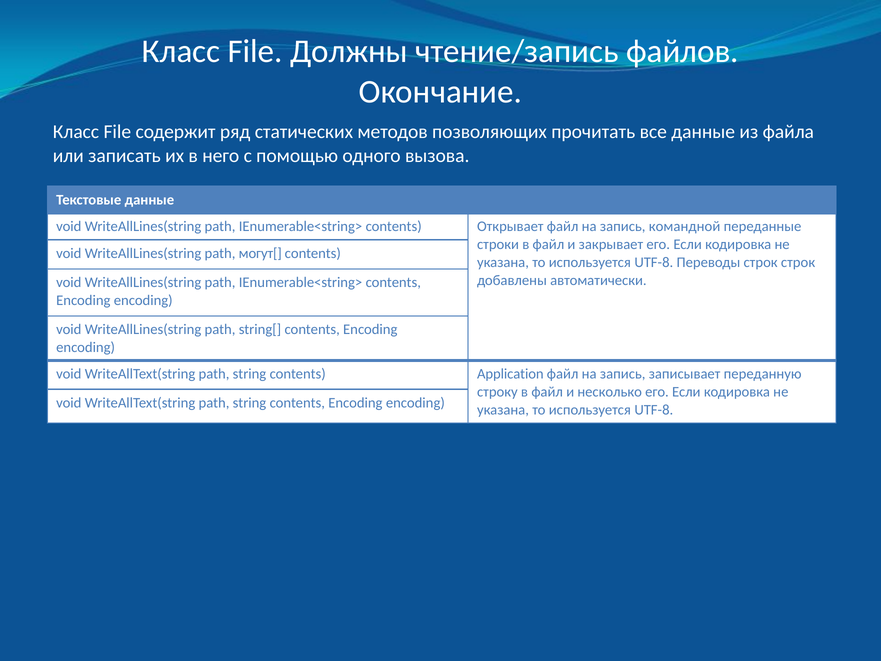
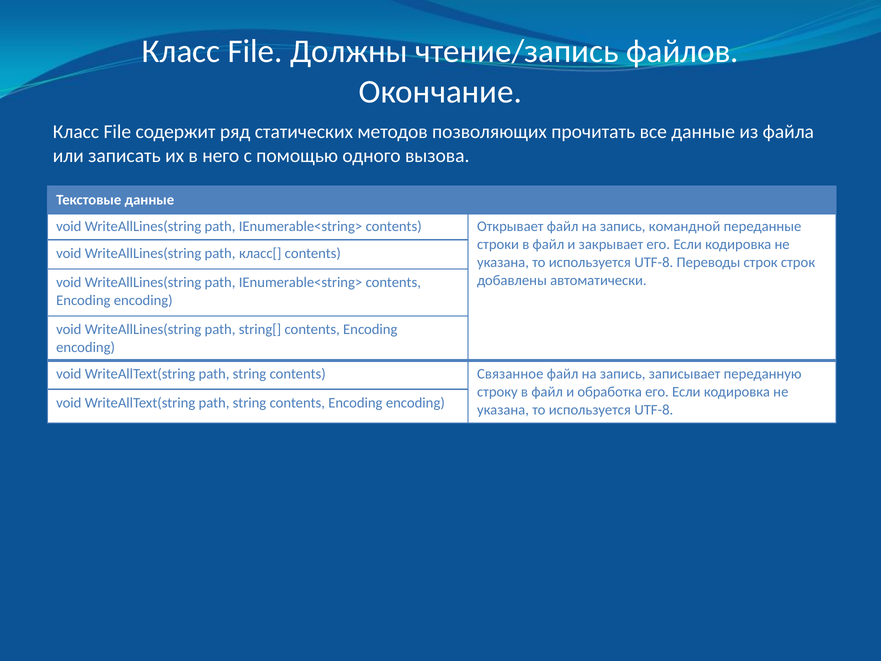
могут[: могут[ -> класс[
Application: Application -> Связанное
несколько: несколько -> обработка
